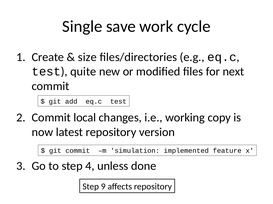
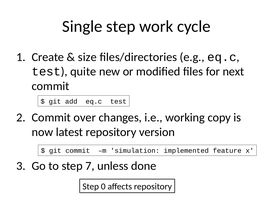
Single save: save -> step
local: local -> over
4: 4 -> 7
9: 9 -> 0
